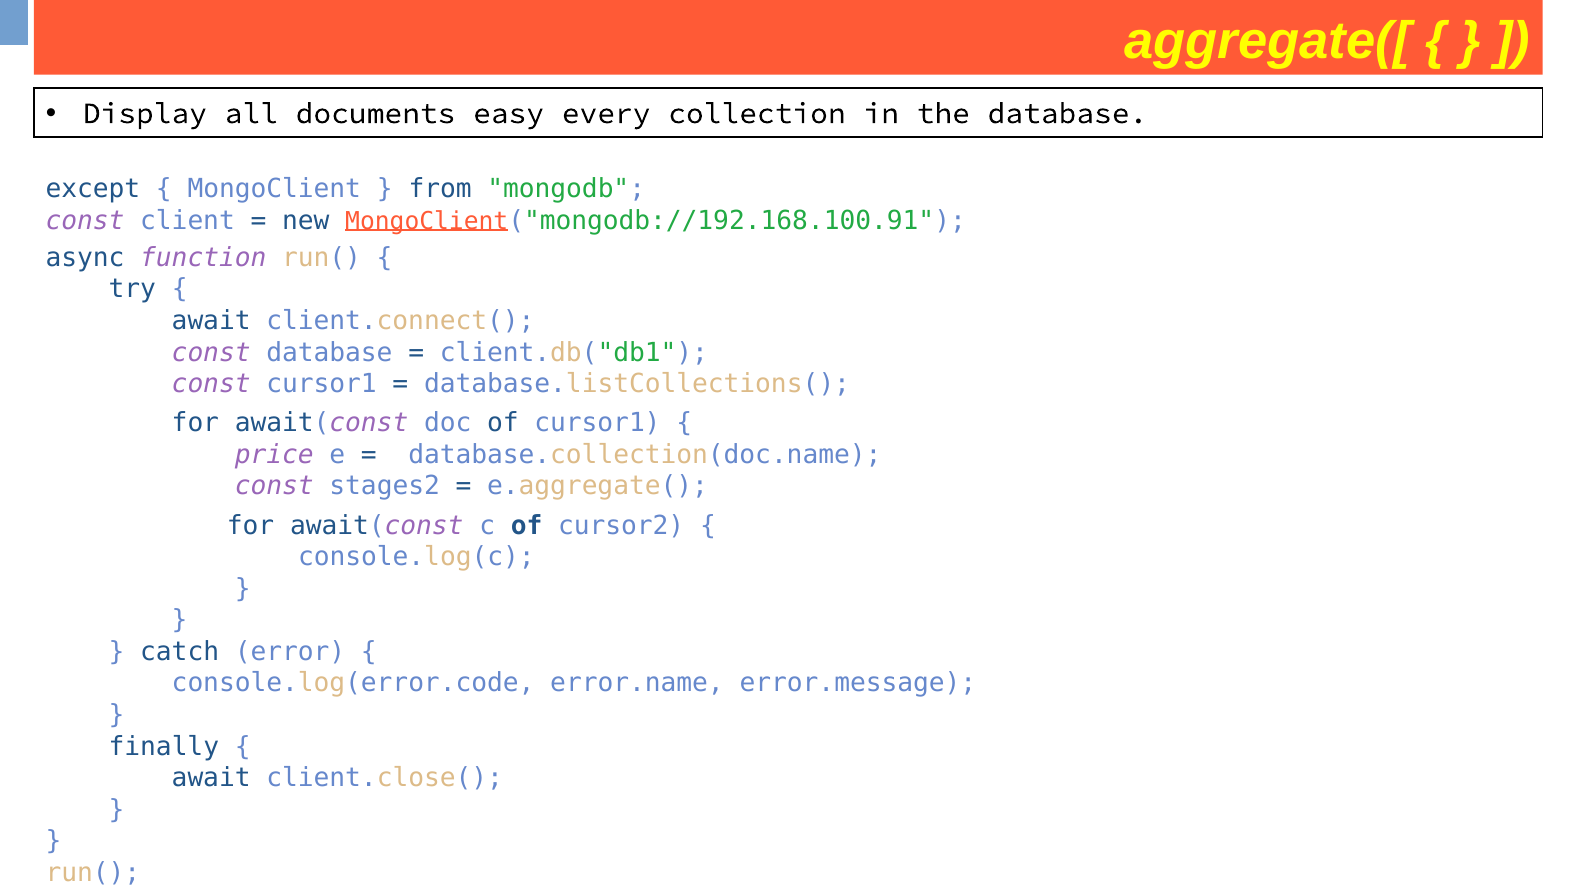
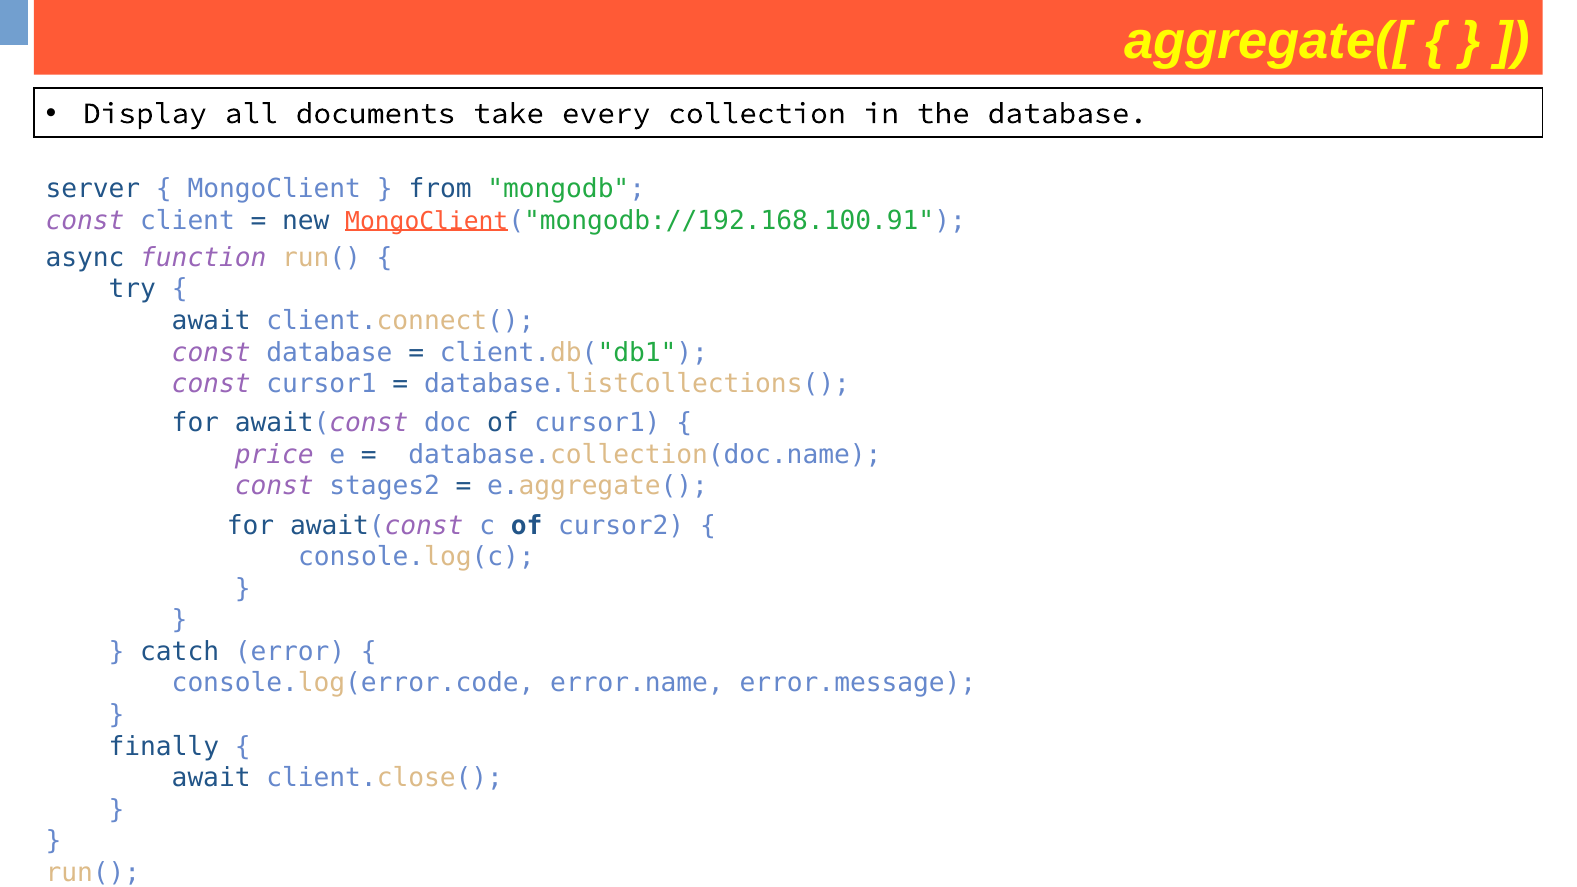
easy: easy -> take
except: except -> server
